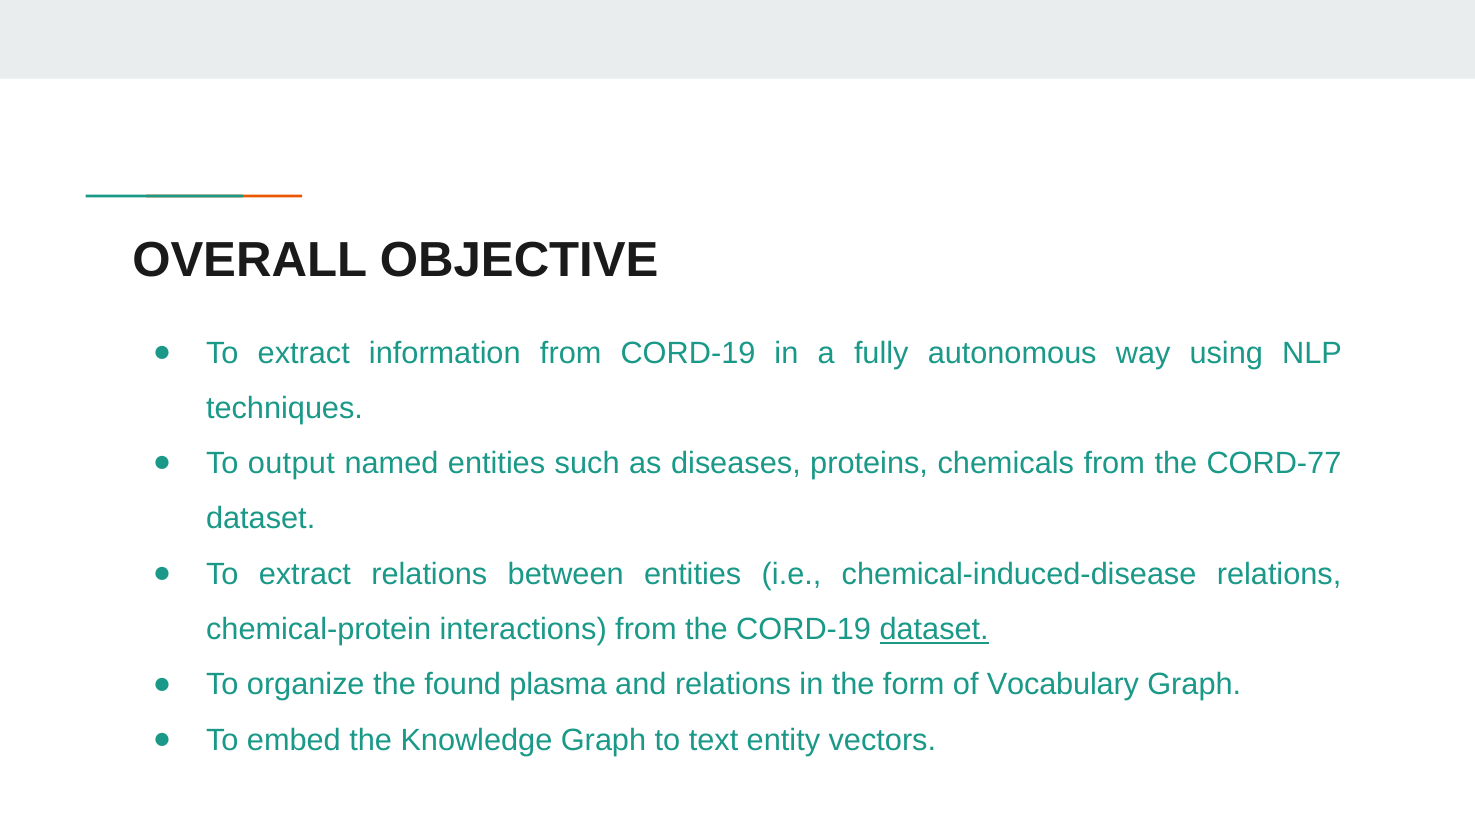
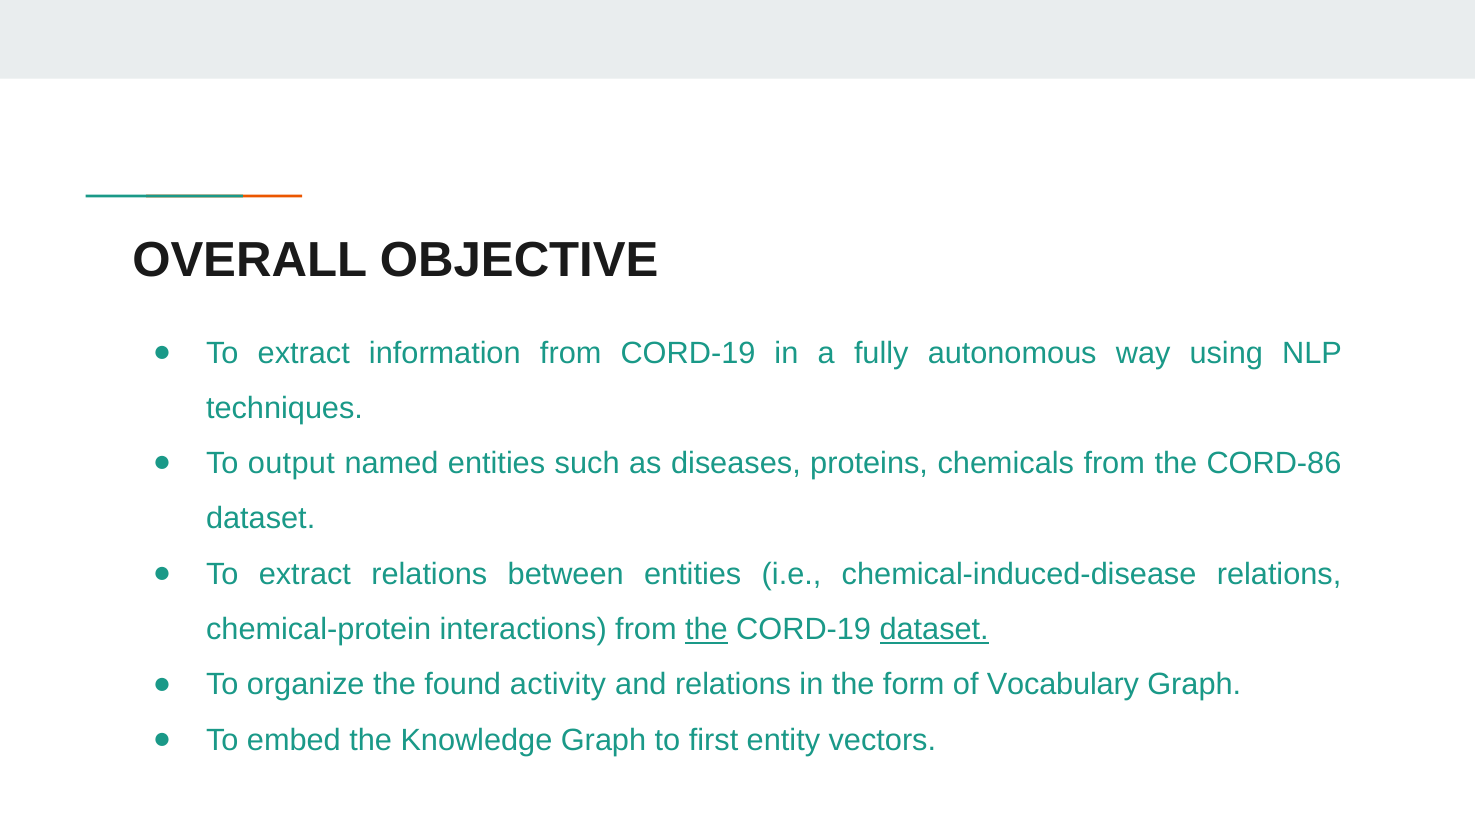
CORD-77: CORD-77 -> CORD-86
the at (706, 629) underline: none -> present
plasma: plasma -> activity
text: text -> first
